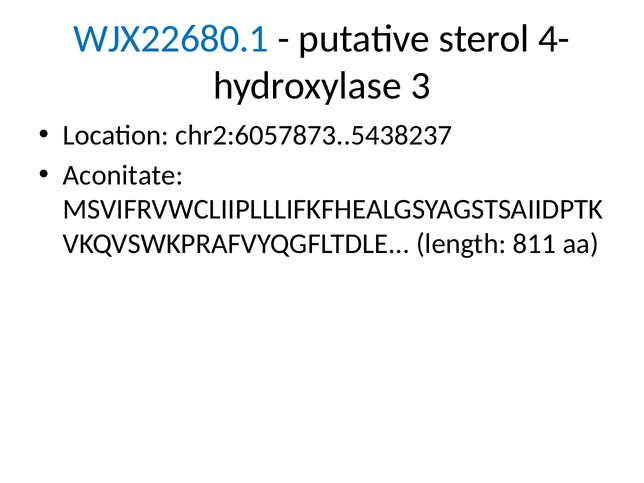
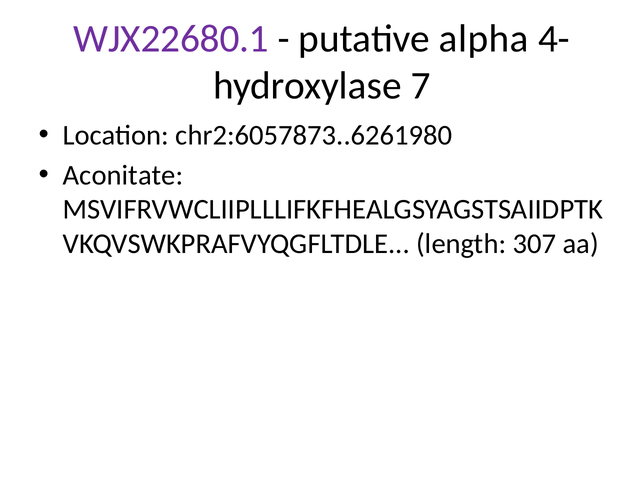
WJX22680.1 colour: blue -> purple
sterol: sterol -> alpha
3: 3 -> 7
chr2:6057873..5438237: chr2:6057873..5438237 -> chr2:6057873..6261980
811: 811 -> 307
